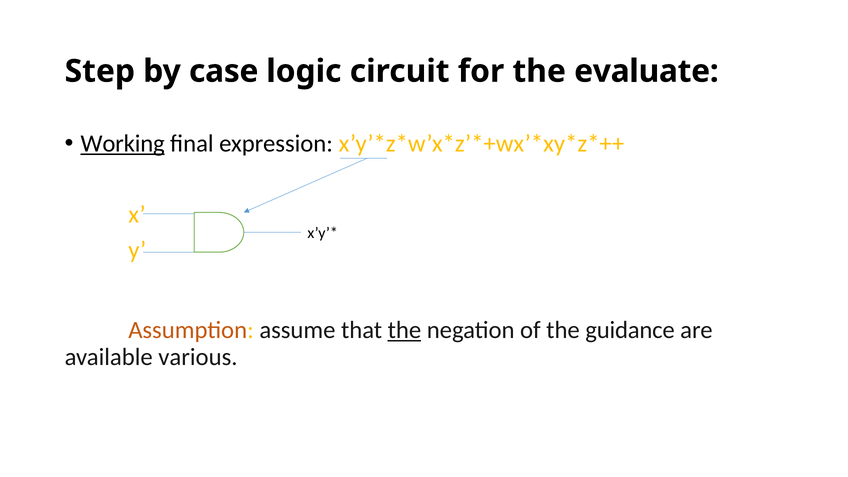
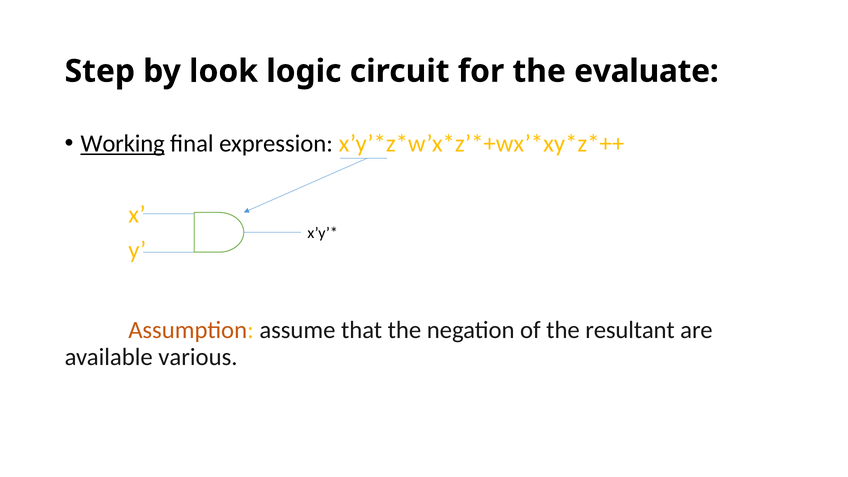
case: case -> look
the at (404, 330) underline: present -> none
guidance: guidance -> resultant
